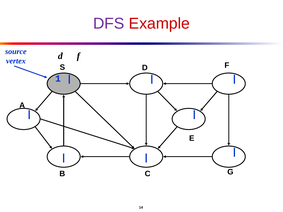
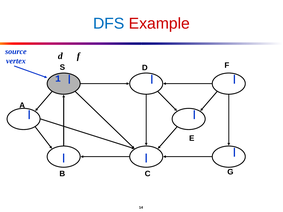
DFS colour: purple -> blue
